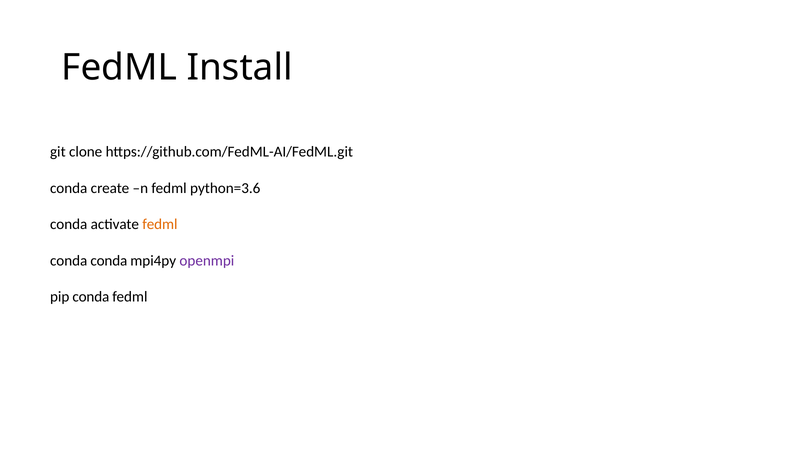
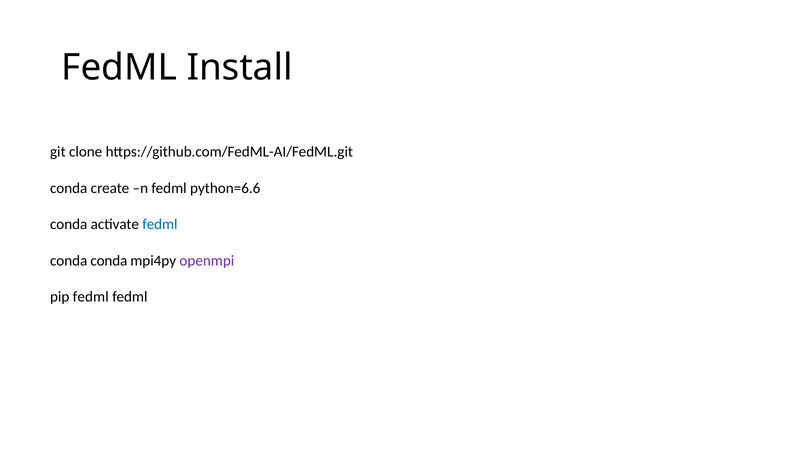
python=3.6: python=3.6 -> python=6.6
fedml at (160, 224) colour: orange -> blue
pip conda: conda -> fedml
